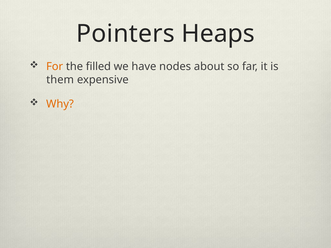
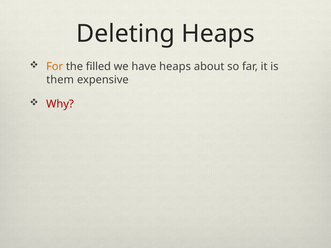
Pointers: Pointers -> Deleting
have nodes: nodes -> heaps
Why colour: orange -> red
